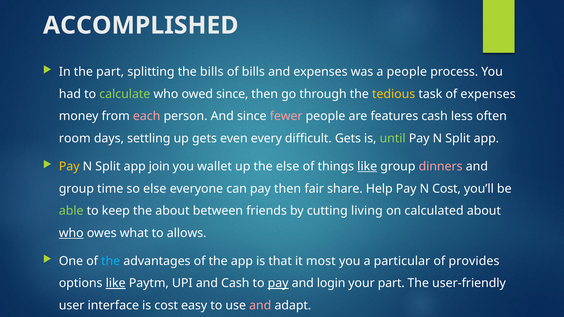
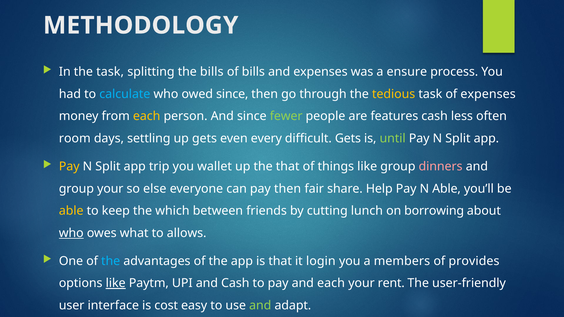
ACCOMPLISHED: ACCOMPLISHED -> METHODOLOGY
the part: part -> task
a people: people -> ensure
calculate colour: light green -> light blue
each at (147, 116) colour: pink -> yellow
fewer colour: pink -> light green
join: join -> trip
the else: else -> that
like at (367, 167) underline: present -> none
group time: time -> your
N Cost: Cost -> Able
able at (71, 211) colour: light green -> yellow
the about: about -> which
living: living -> lunch
calculated: calculated -> borrowing
most: most -> login
particular: particular -> members
pay at (278, 283) underline: present -> none
and login: login -> each
your part: part -> rent
and at (260, 306) colour: pink -> light green
